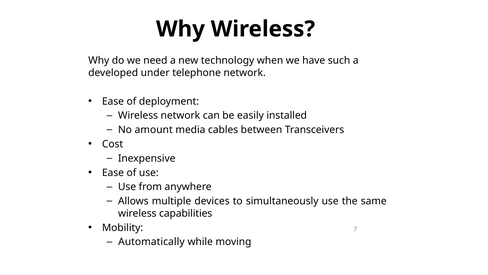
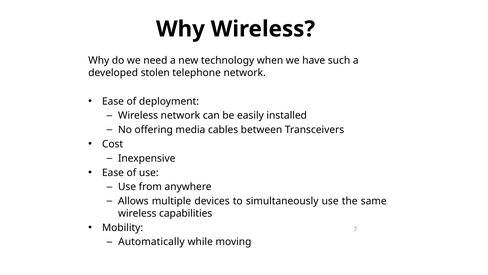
under: under -> stolen
amount: amount -> offering
